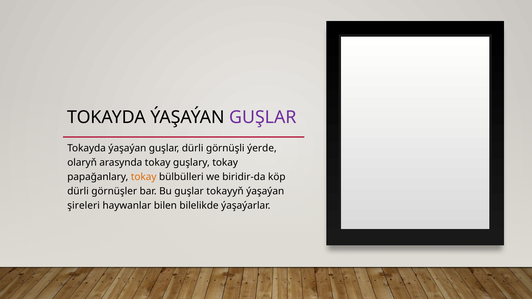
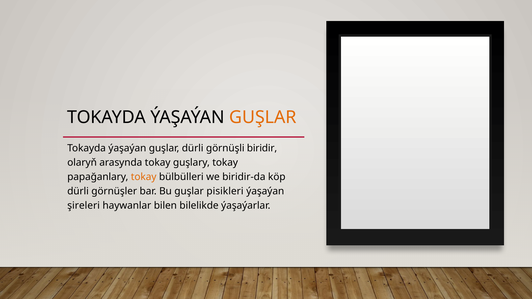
GUŞLAR at (263, 117) colour: purple -> orange
ýerde: ýerde -> biridir
tokayyň: tokayyň -> pisikleri
